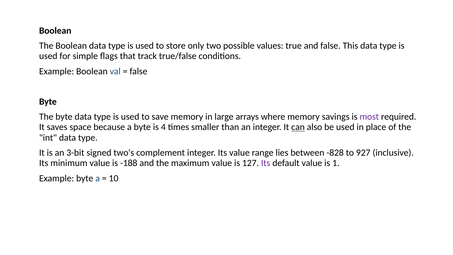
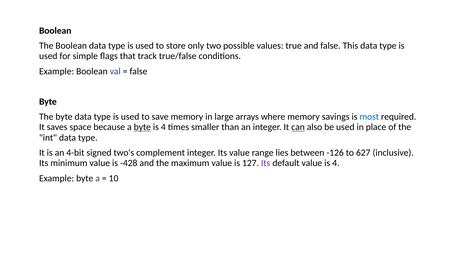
most colour: purple -> blue
byte at (142, 127) underline: none -> present
3-bit: 3-bit -> 4-bit
-828: -828 -> -126
927: 927 -> 627
-188: -188 -> -428
value is 1: 1 -> 4
